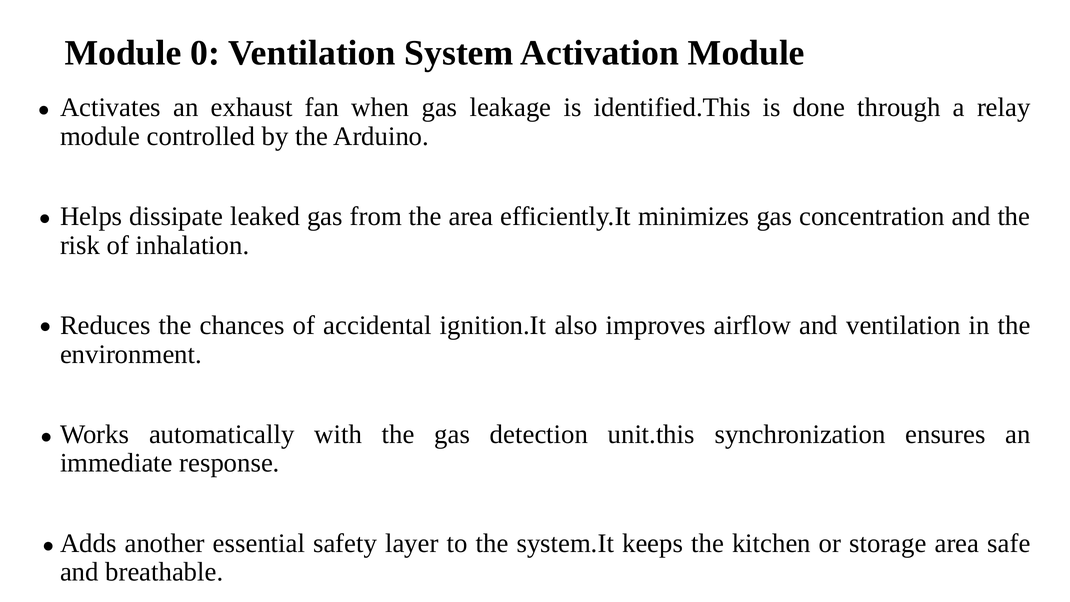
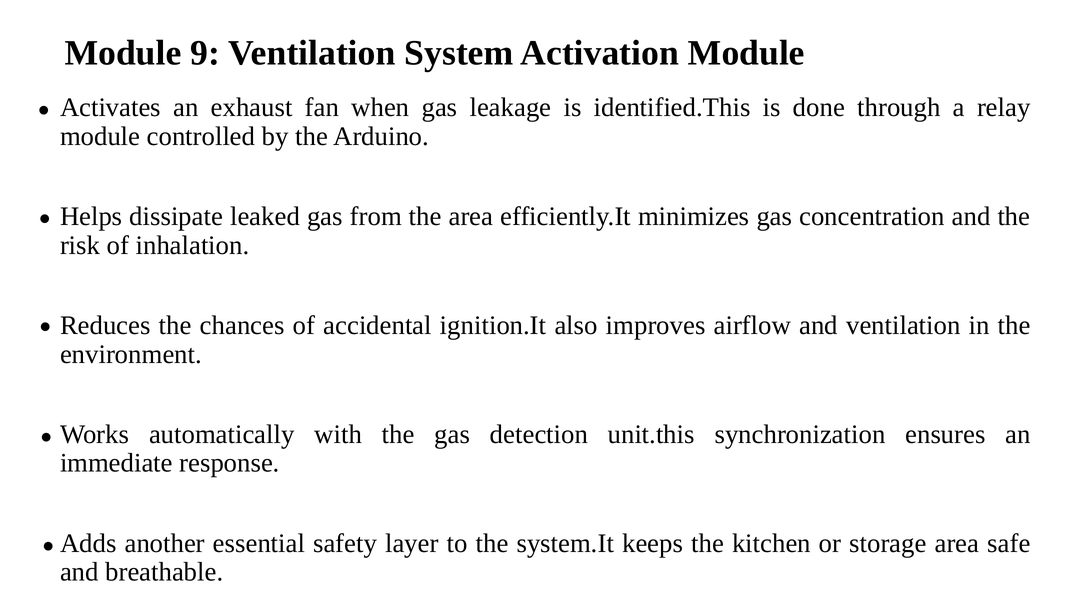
0: 0 -> 9
